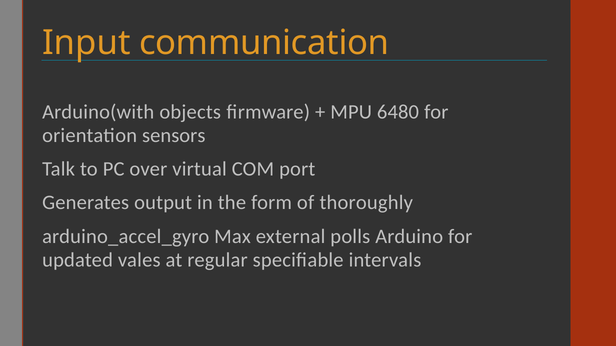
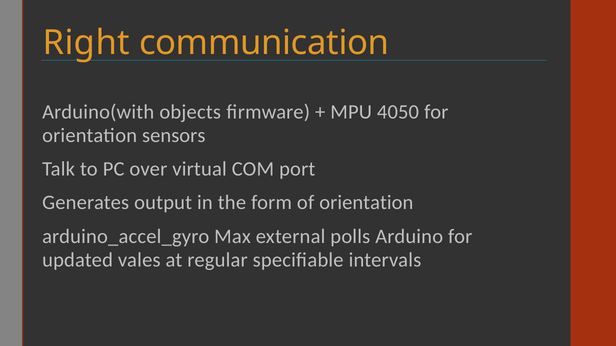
Input: Input -> Right
6480: 6480 -> 4050
of thoroughly: thoroughly -> orientation
